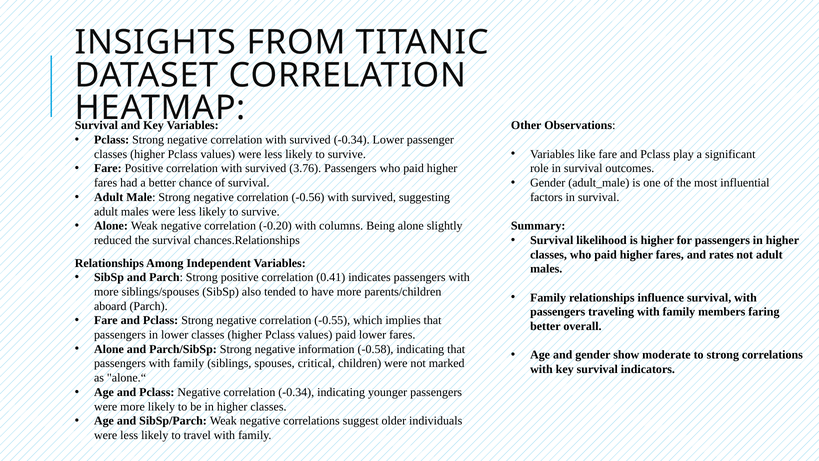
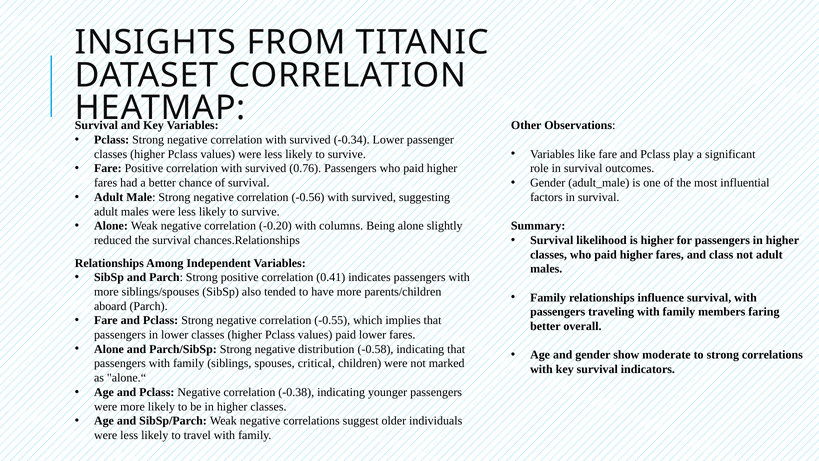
3.76: 3.76 -> 0.76
rates: rates -> class
information: information -> distribution
correlation -0.34: -0.34 -> -0.38
